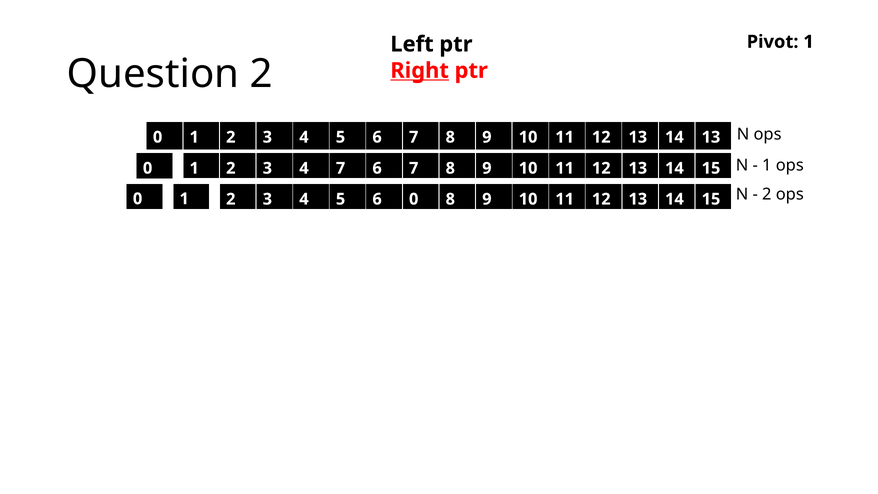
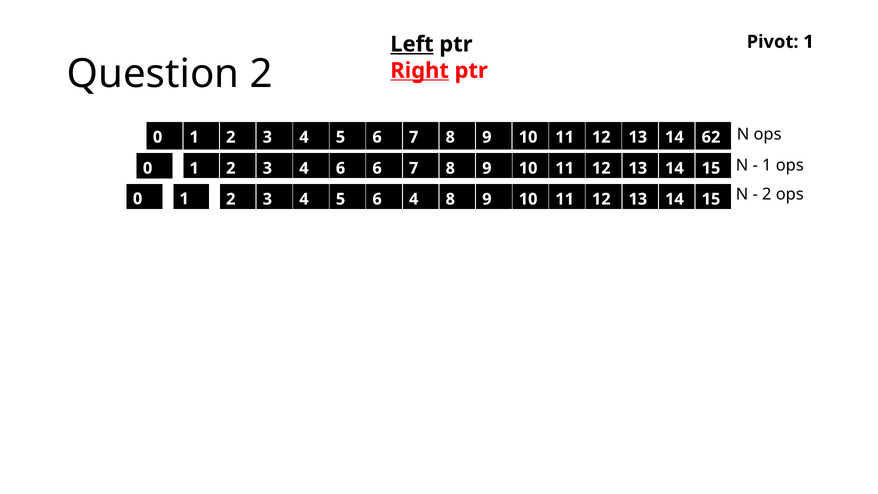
Left underline: none -> present
14 13: 13 -> 62
4 7: 7 -> 6
6 0: 0 -> 4
